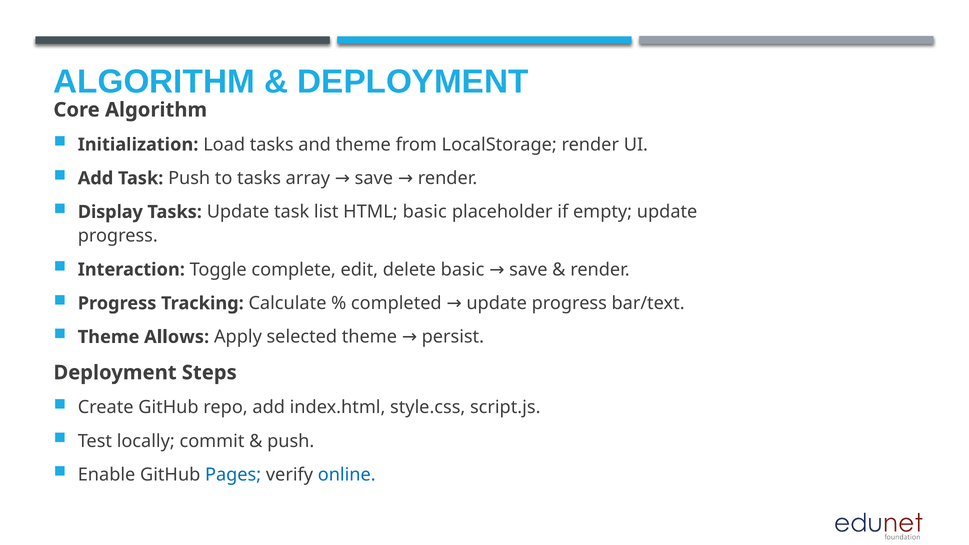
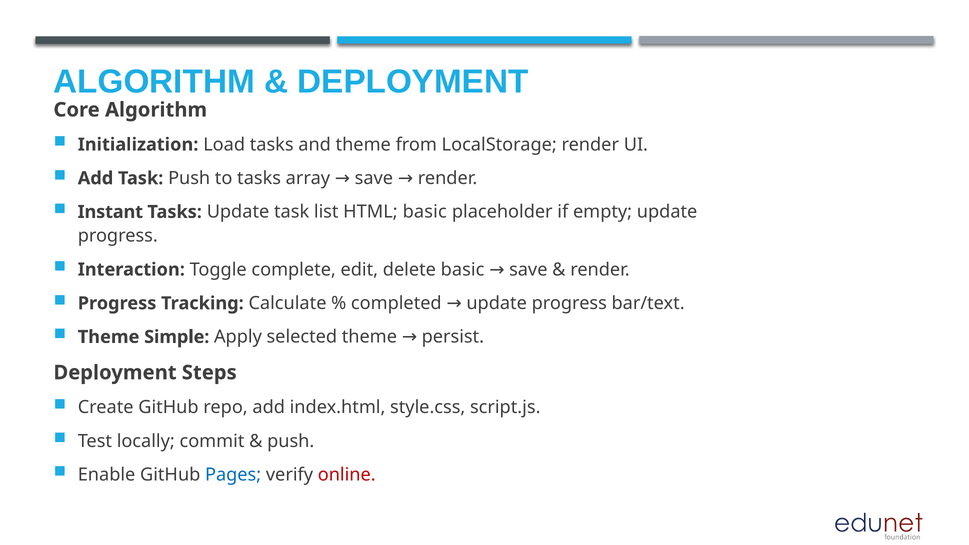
Display: Display -> Instant
Allows: Allows -> Simple
online colour: blue -> red
